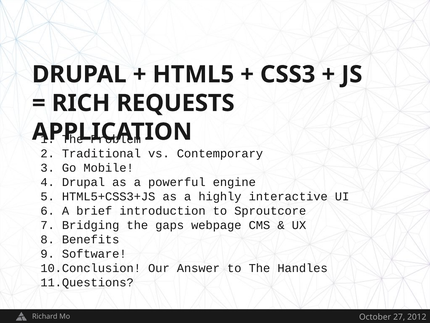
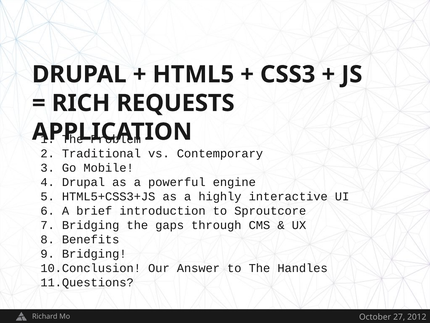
webpage: webpage -> through
Software at (94, 254): Software -> Bridging
